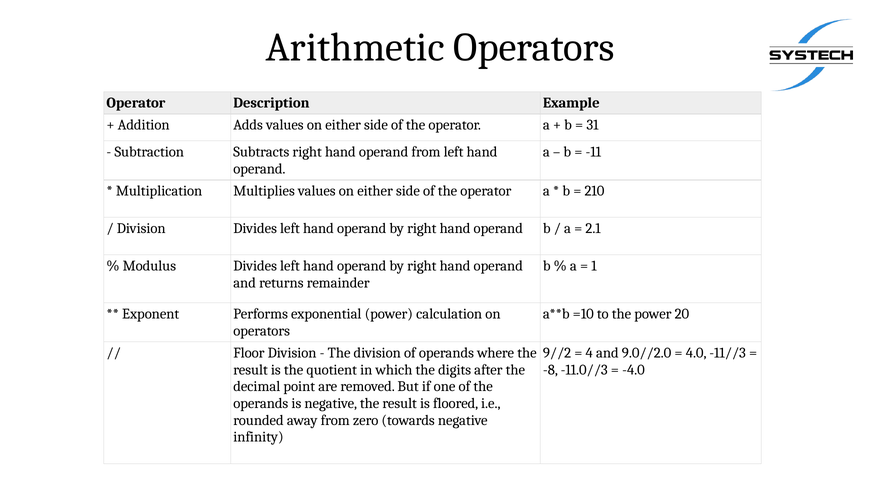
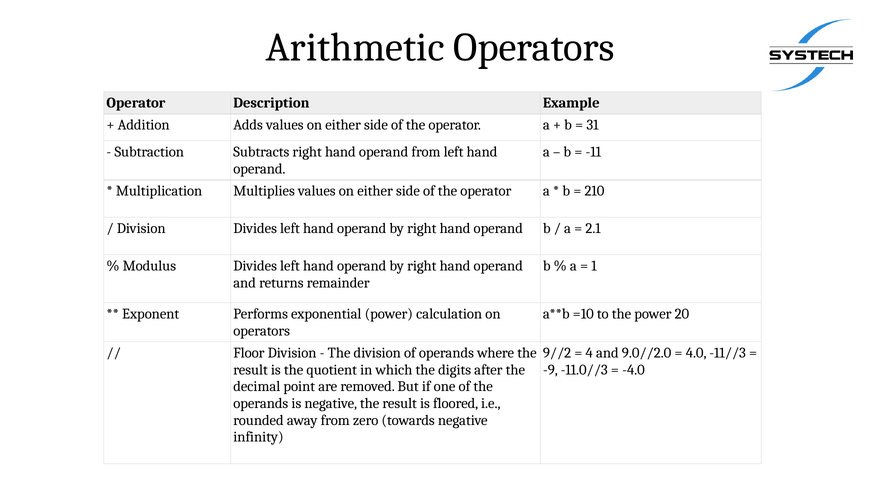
-8: -8 -> -9
